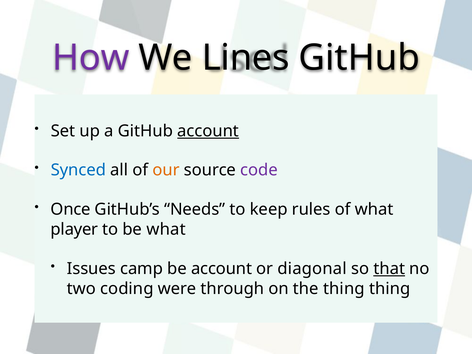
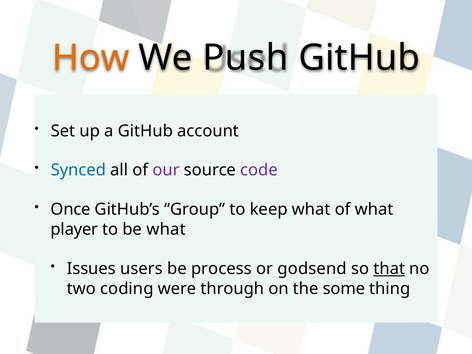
How colour: purple -> orange
Lines: Lines -> Push
account at (208, 131) underline: present -> none
our colour: orange -> purple
Needs: Needs -> Group
keep rules: rules -> what
camp: camp -> users
be account: account -> process
diagonal: diagonal -> godsend
the thing: thing -> some
